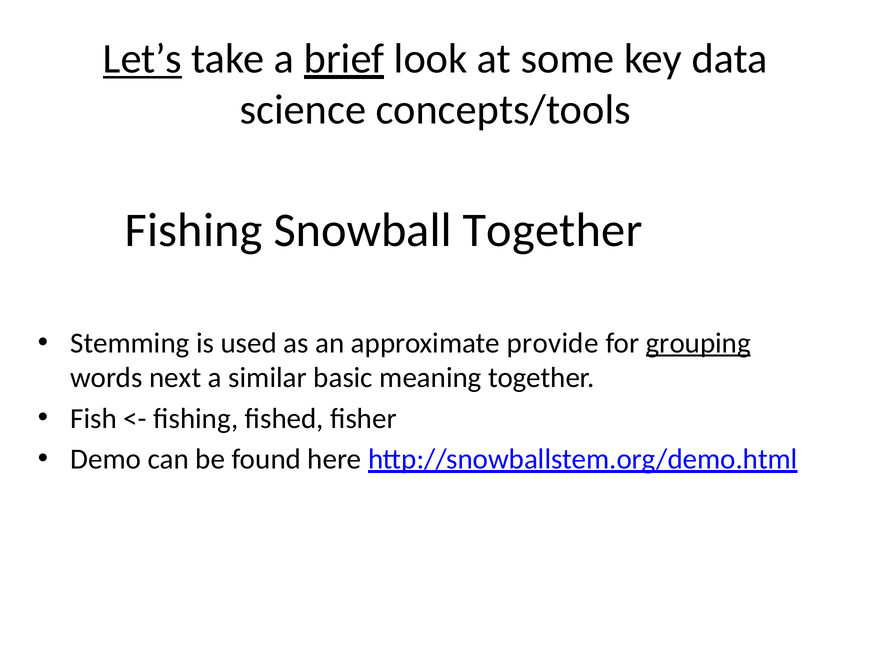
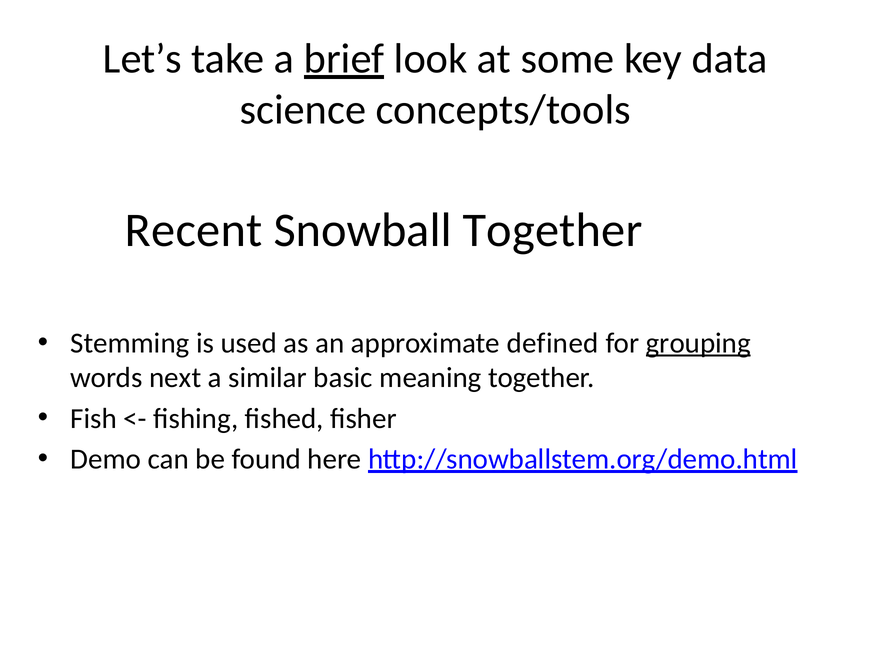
Let’s underline: present -> none
Fishing at (194, 230): Fishing -> Recent
provide: provide -> defined
